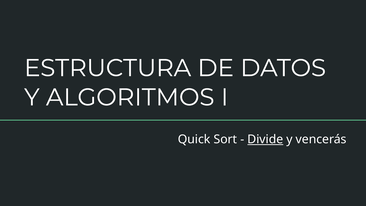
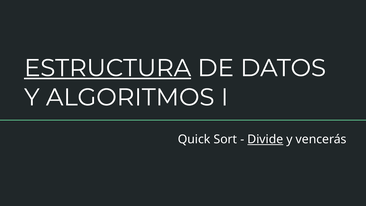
ESTRUCTURA underline: none -> present
